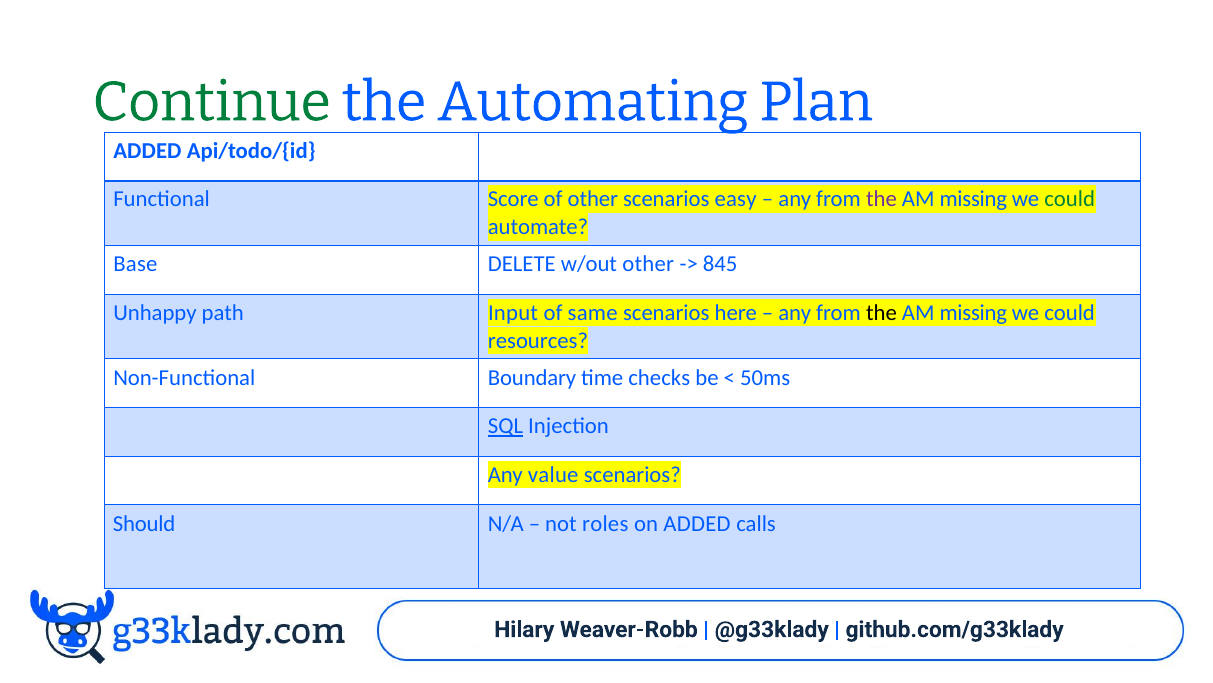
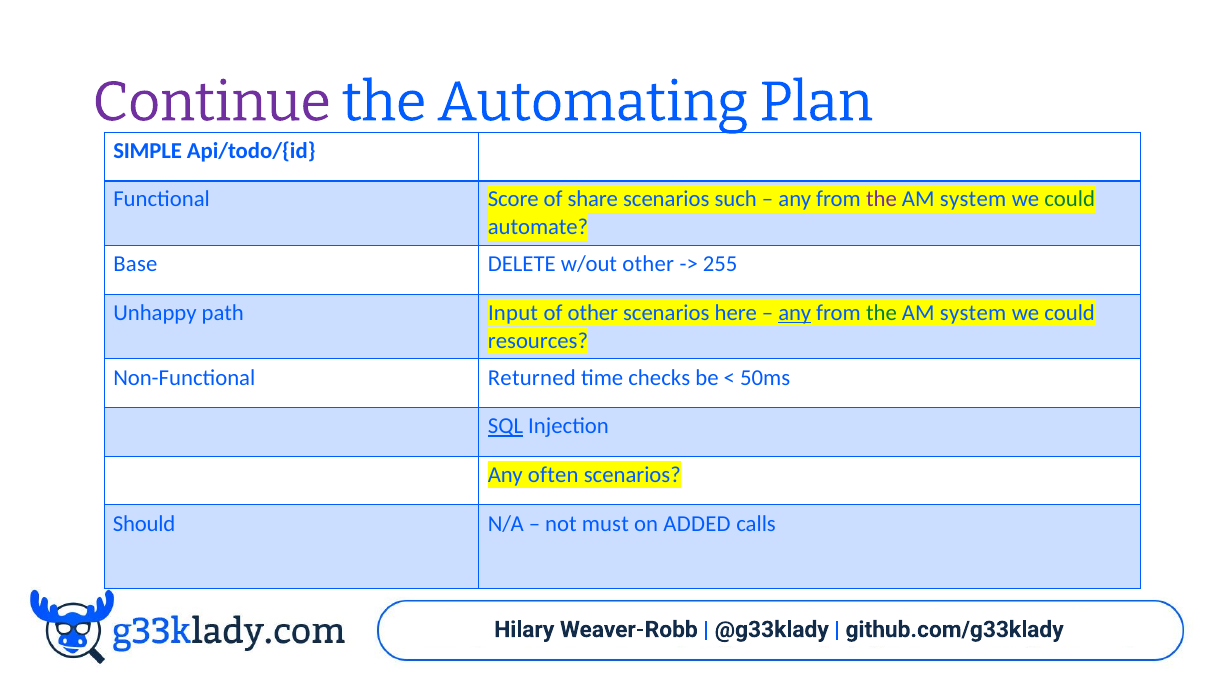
Continue colour: green -> purple
ADDED at (147, 151): ADDED -> SIMPLE
of other: other -> share
easy: easy -> such
missing at (973, 199): missing -> system
845: 845 -> 255
of same: same -> other
any at (795, 313) underline: none -> present
the at (881, 313) colour: black -> green
missing at (973, 313): missing -> system
Boundary: Boundary -> Returned
value: value -> often
roles: roles -> must
